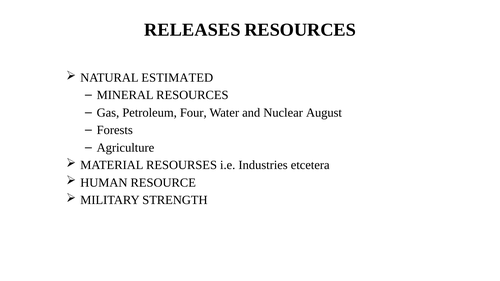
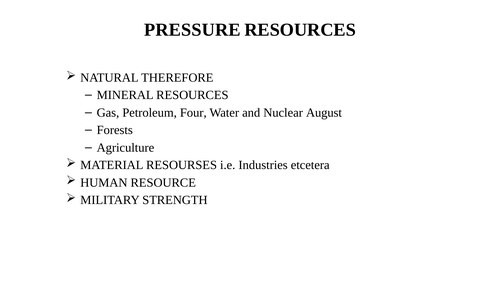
RELEASES: RELEASES -> PRESSURE
ESTIMATED: ESTIMATED -> THEREFORE
